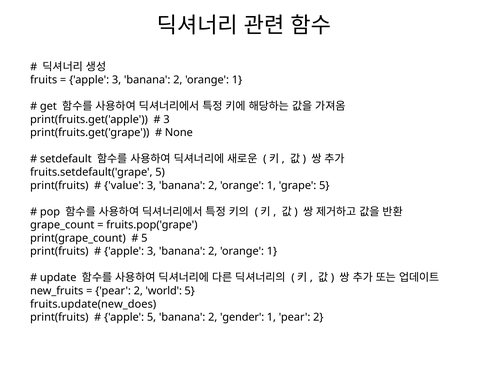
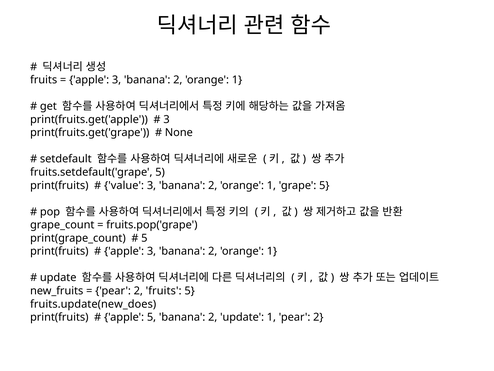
2 world: world -> fruits
2 gender: gender -> update
